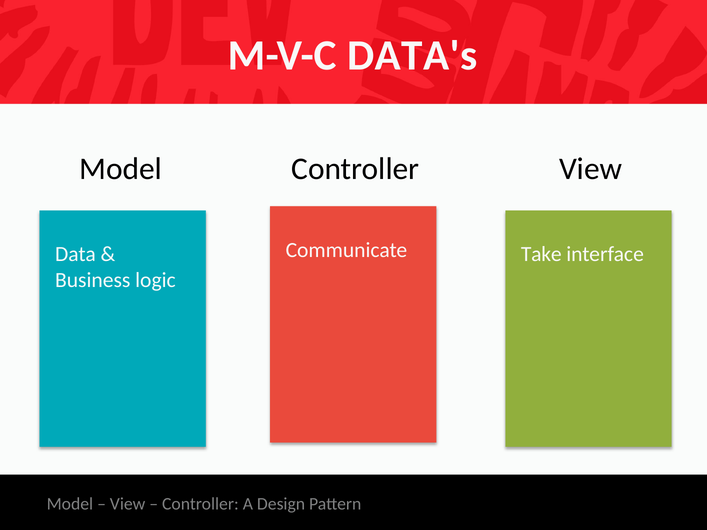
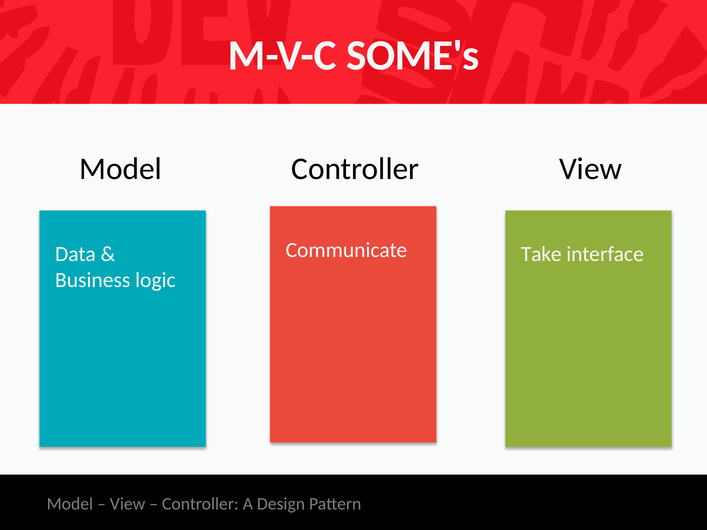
DATA's: DATA's -> SOME's
